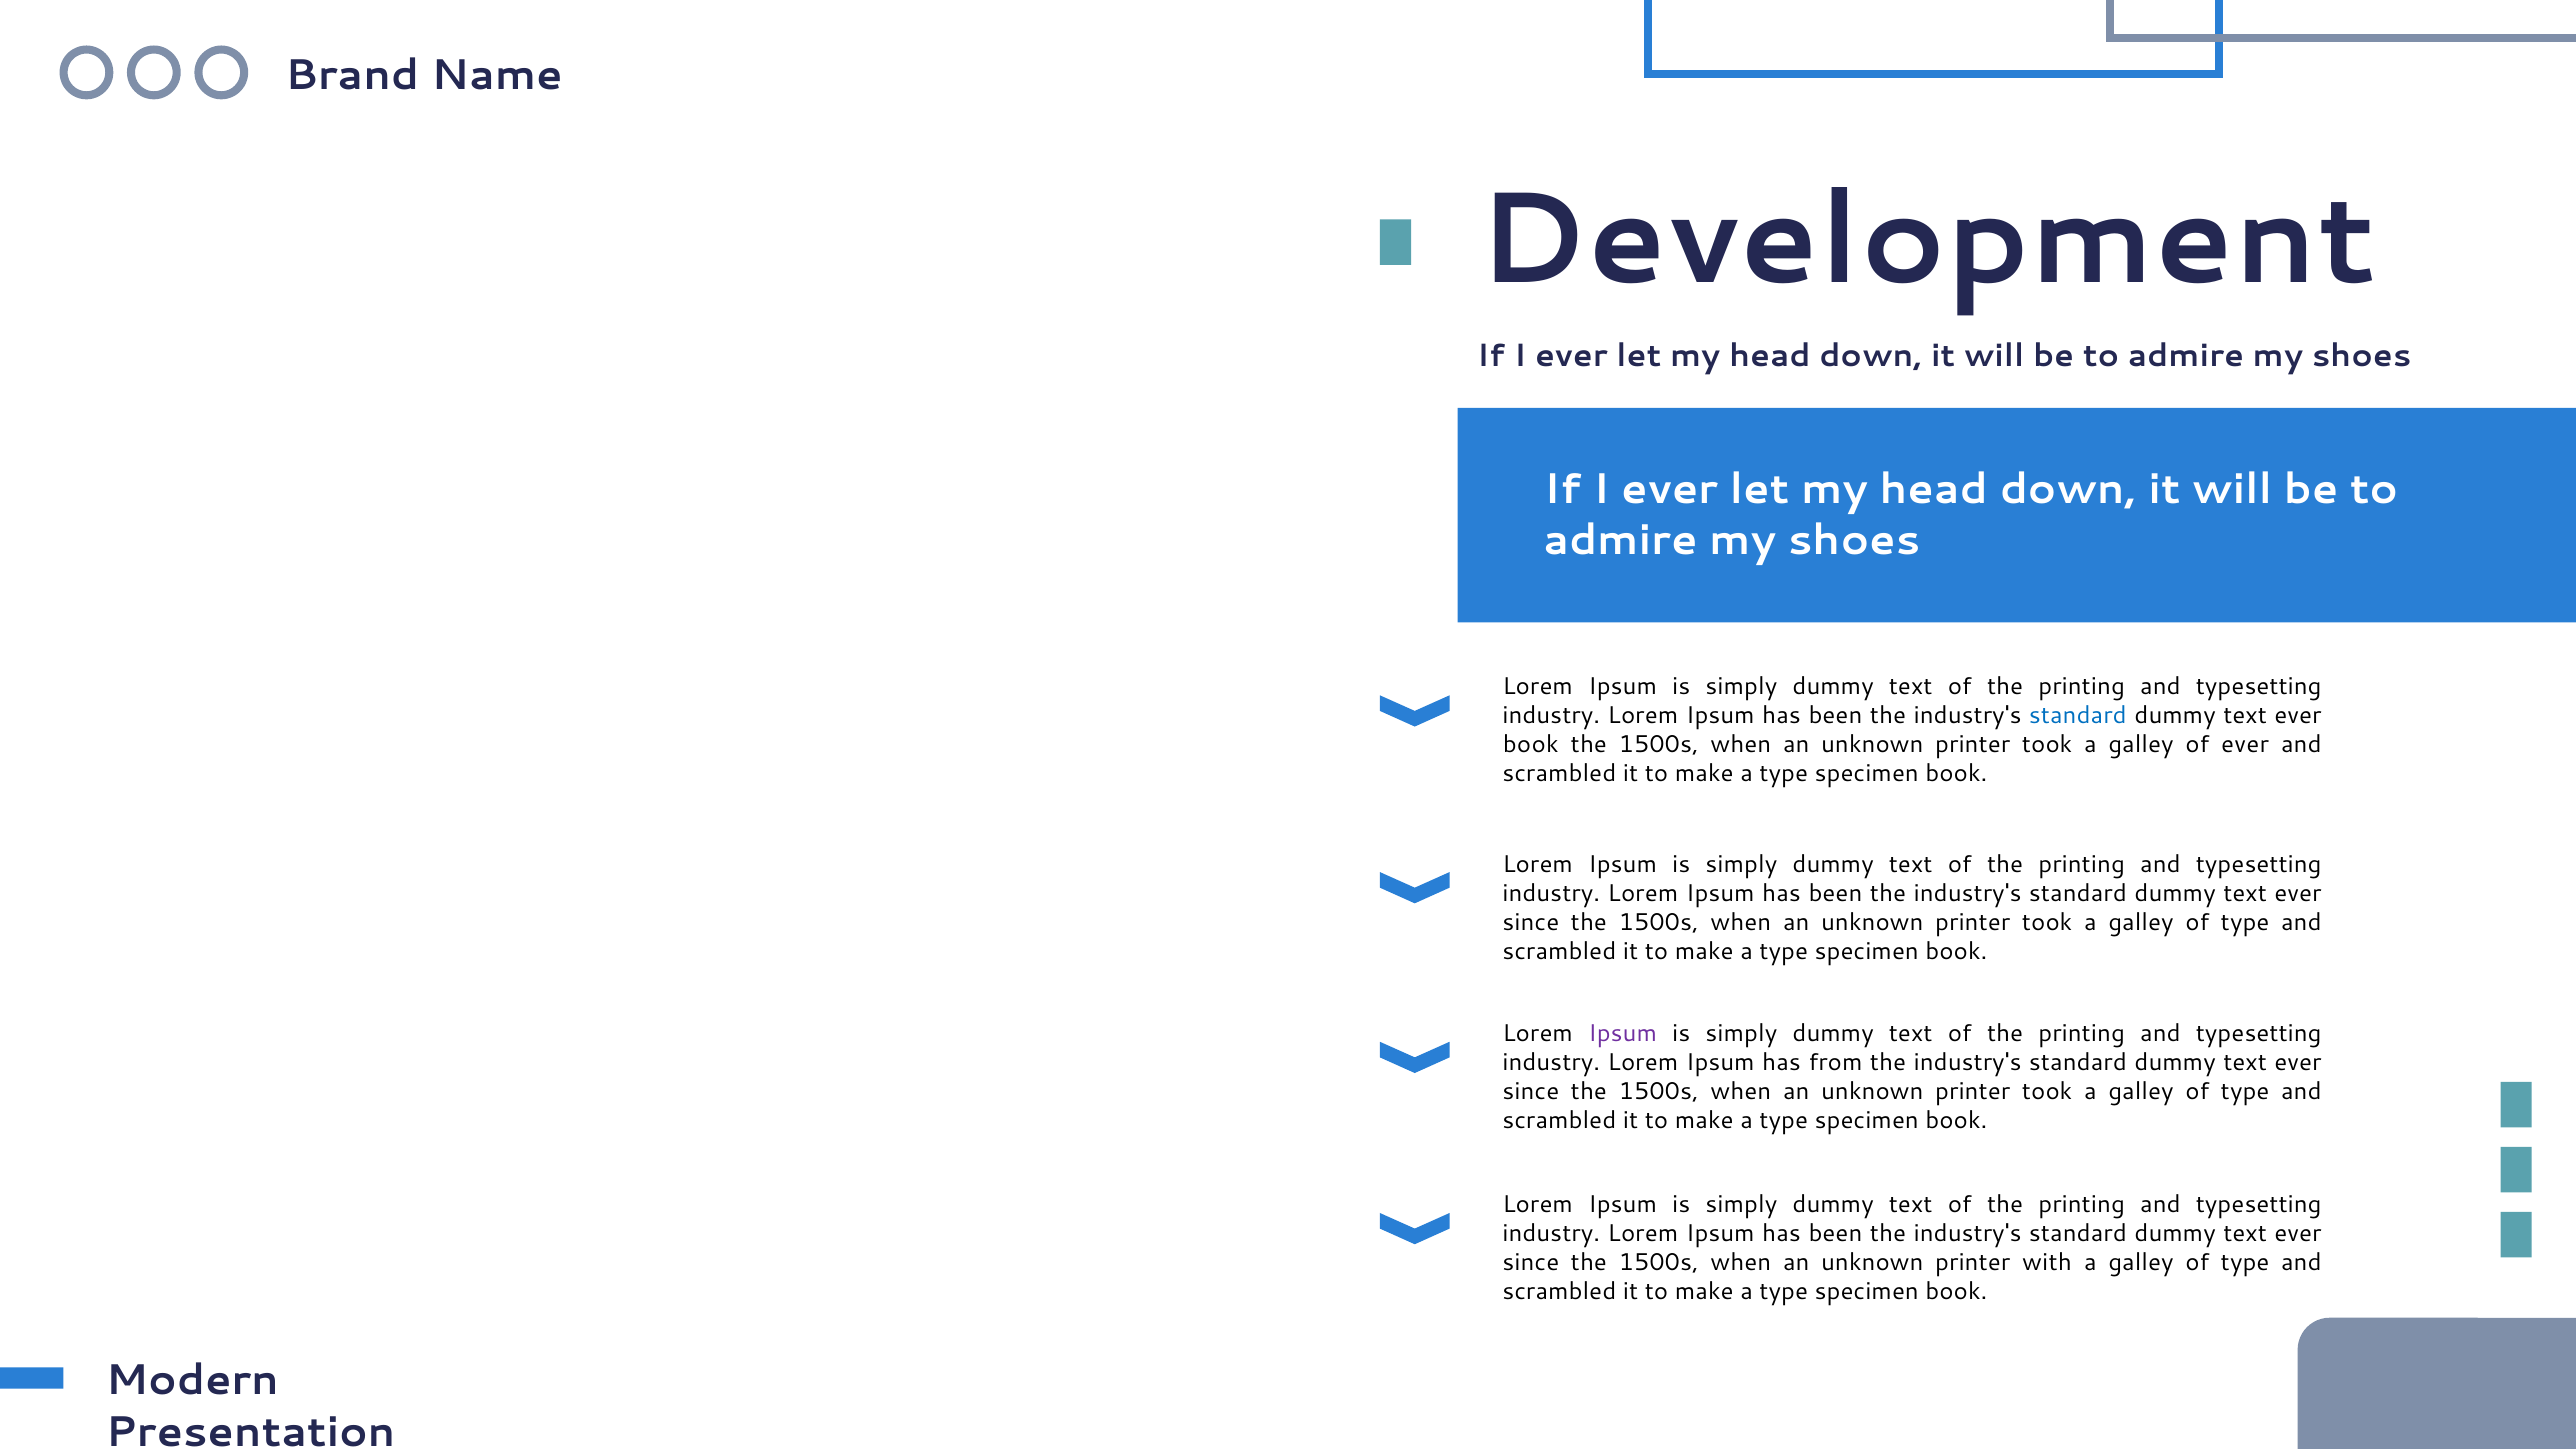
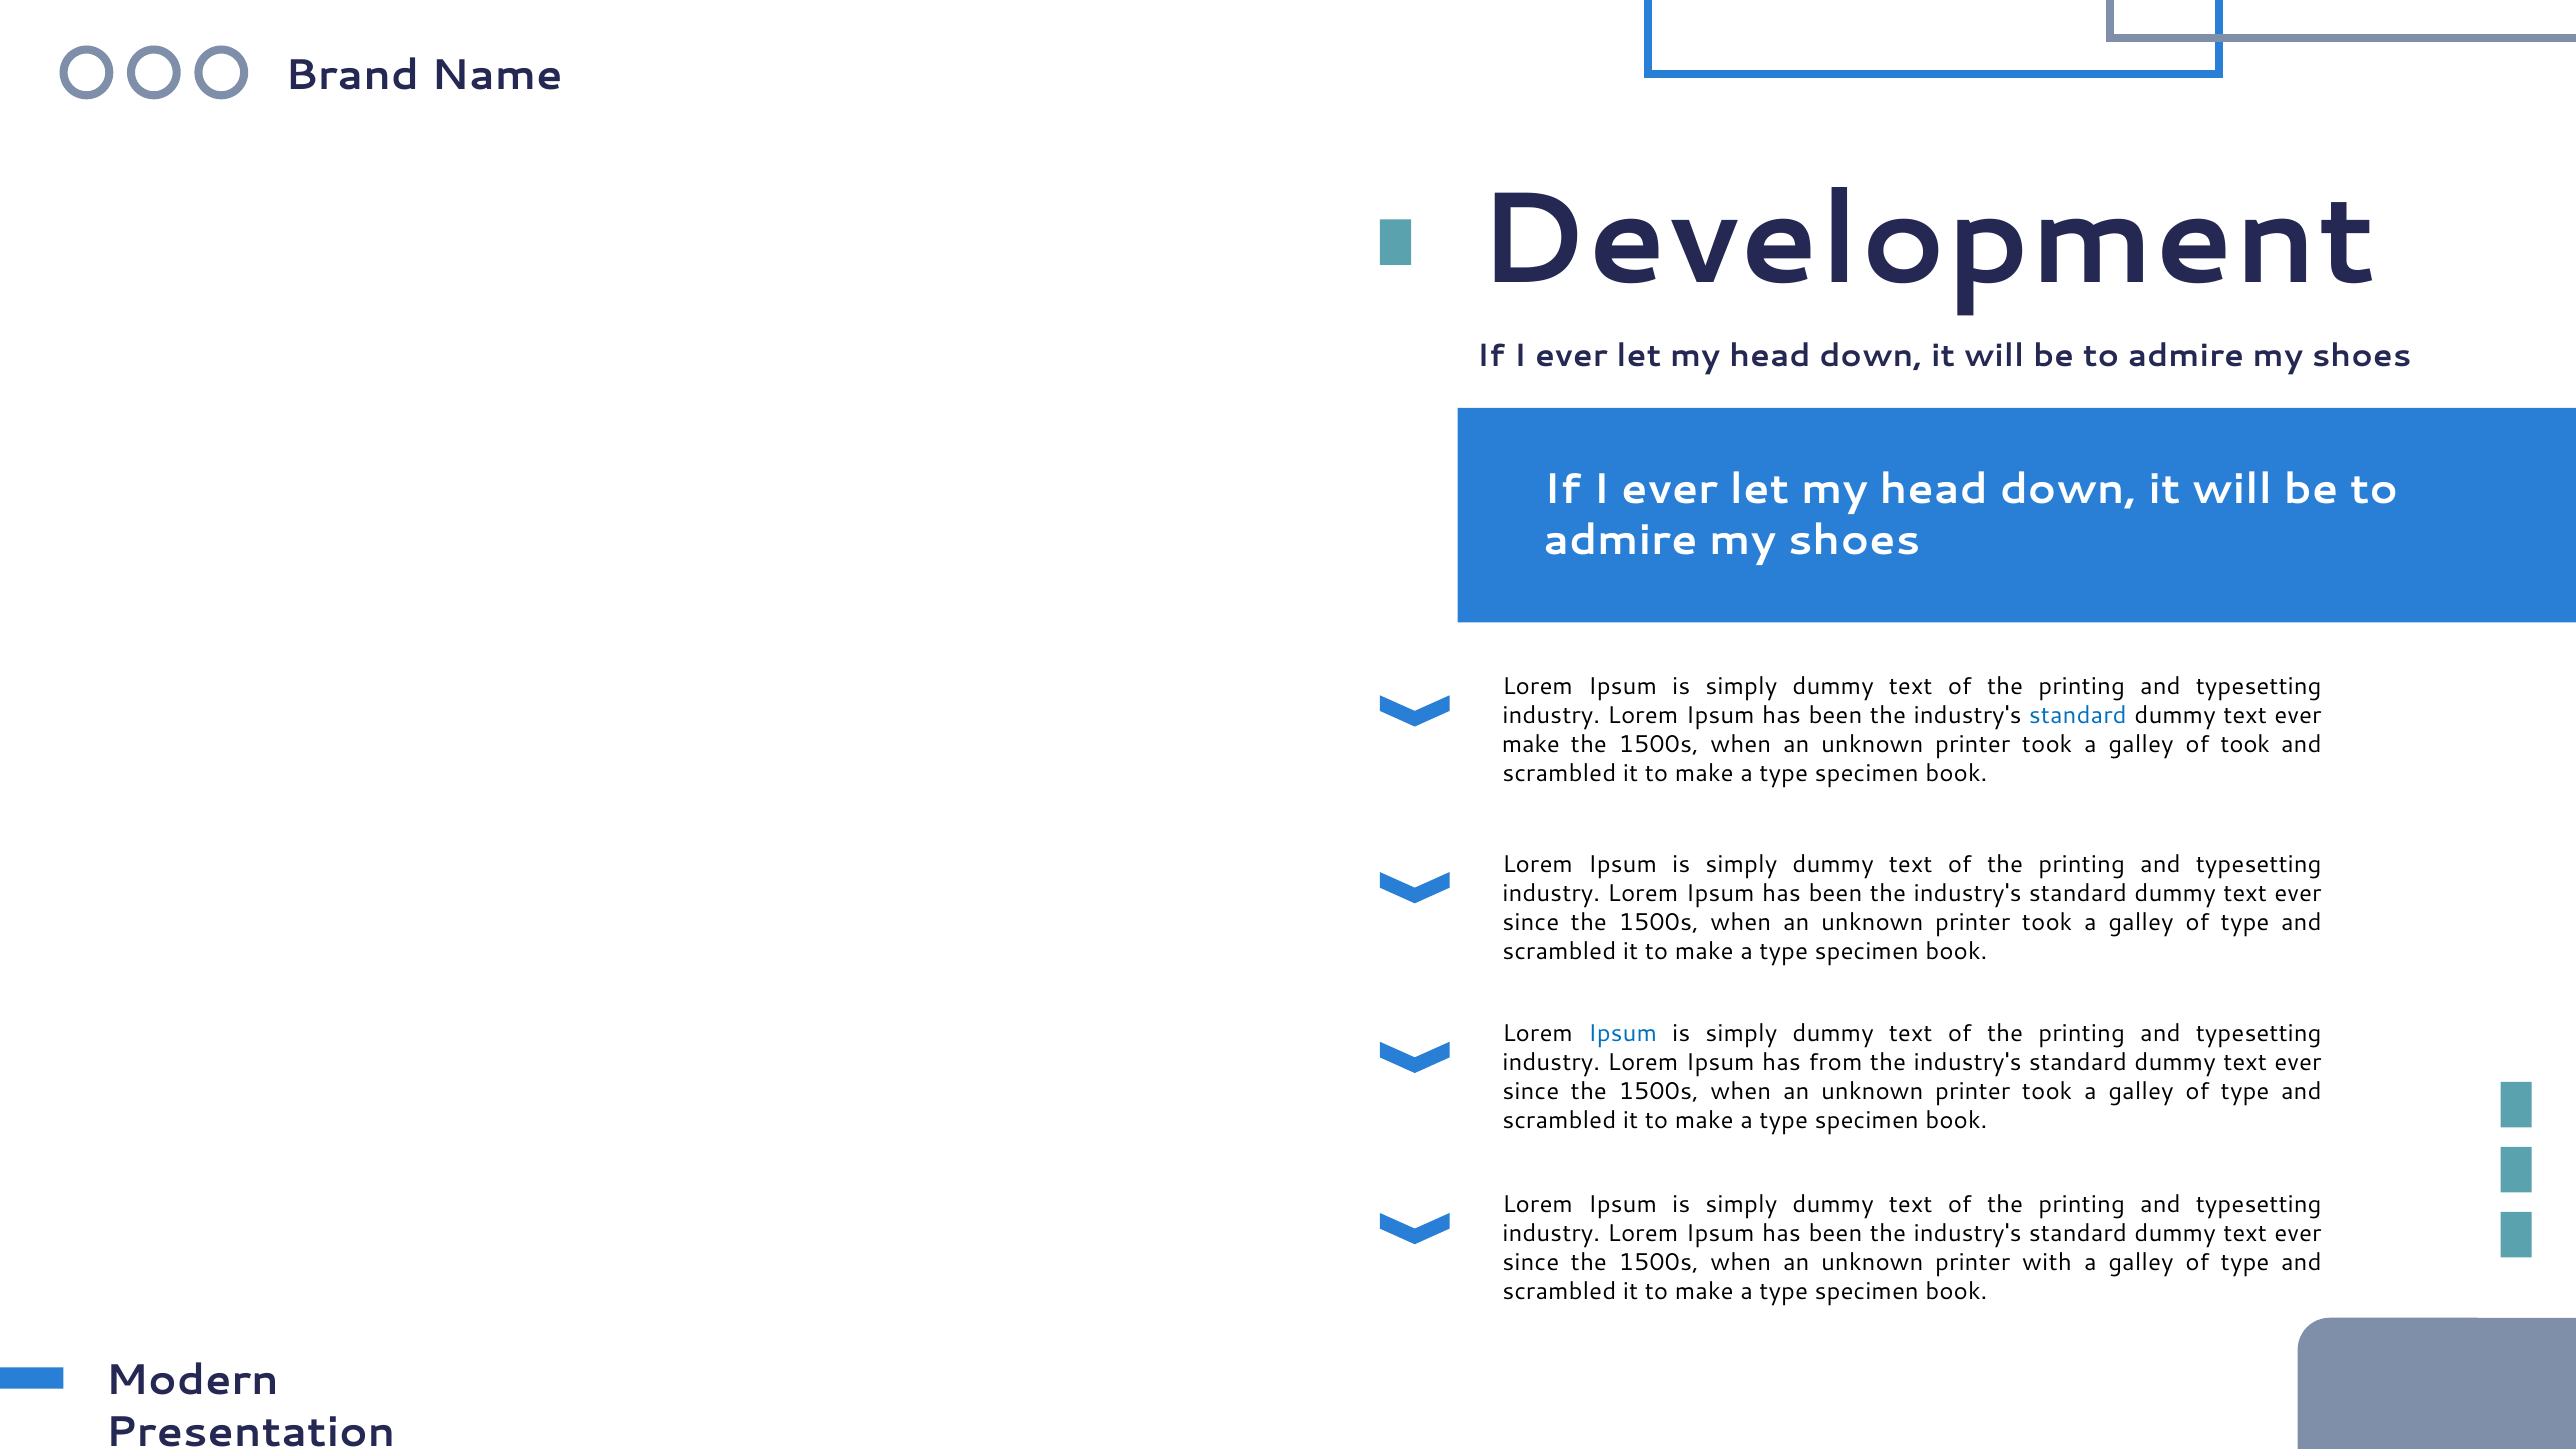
book at (1531, 745): book -> make
of ever: ever -> took
Ipsum at (1623, 1033) colour: purple -> blue
